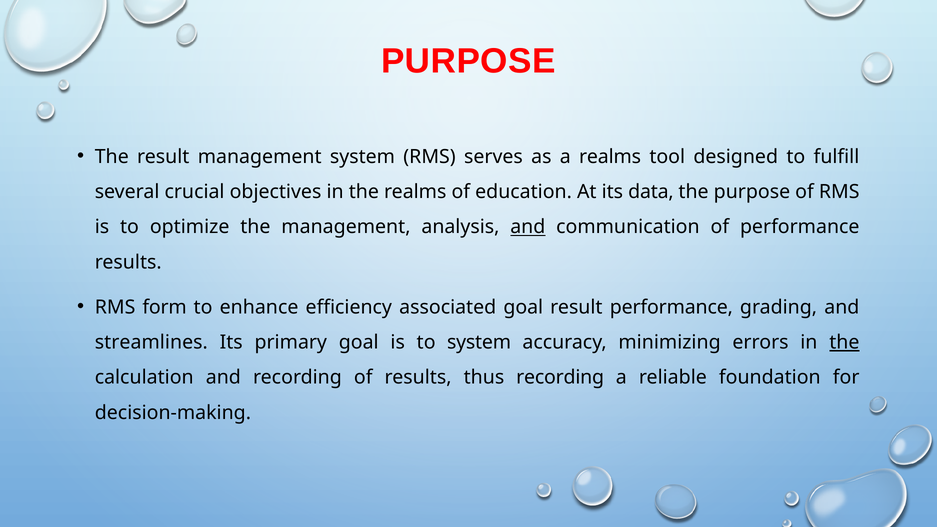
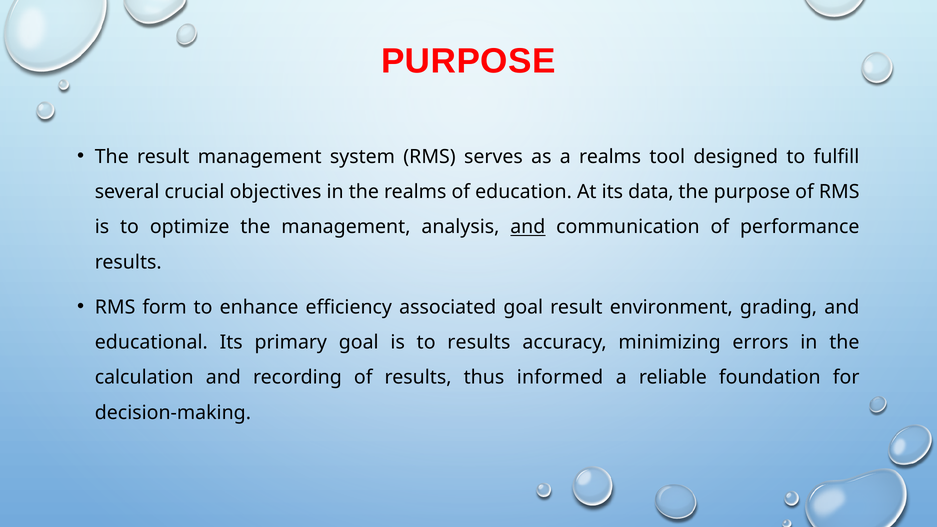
result performance: performance -> environment
streamlines: streamlines -> educational
to system: system -> results
the at (844, 342) underline: present -> none
thus recording: recording -> informed
